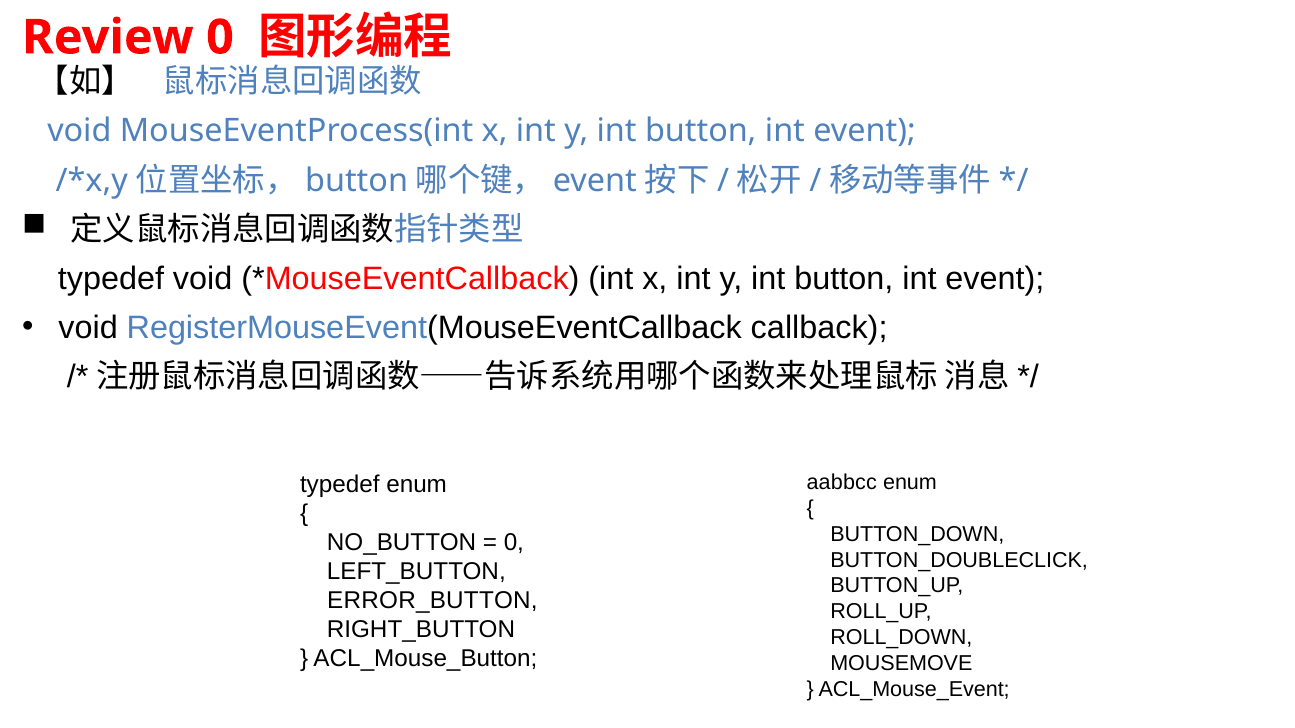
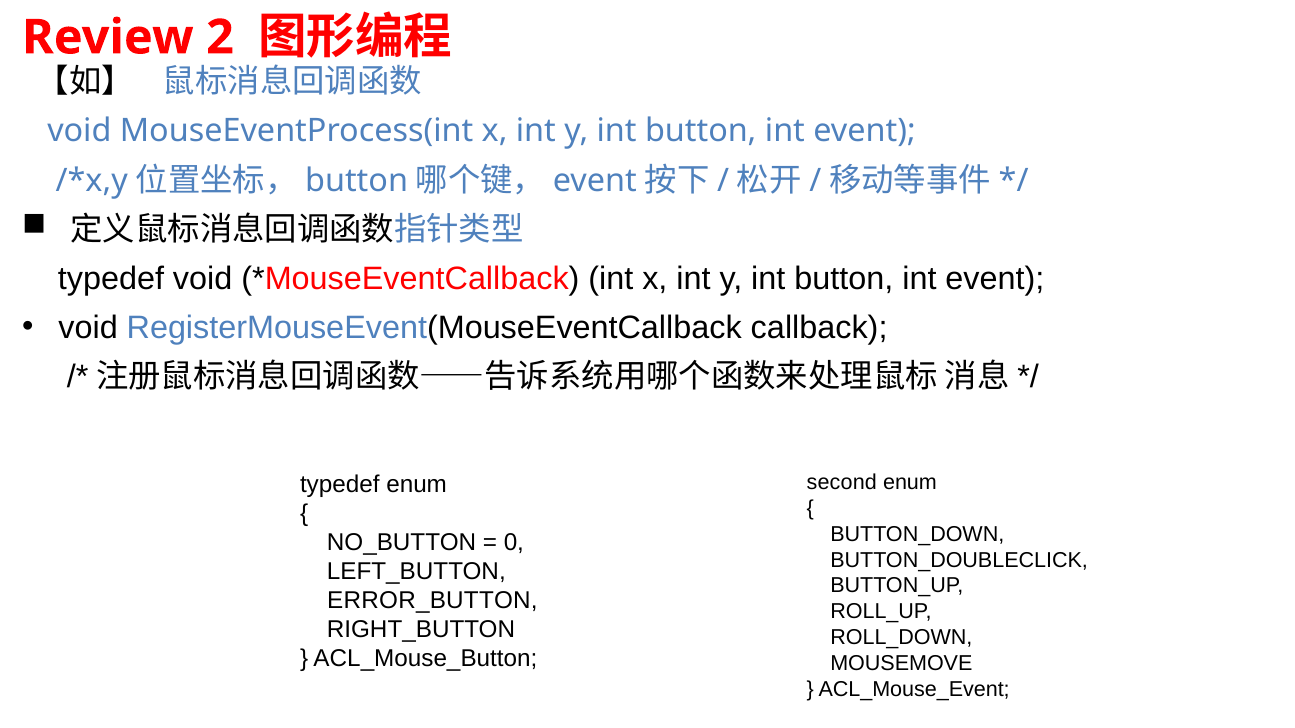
Review 0: 0 -> 2
aabbcc: aabbcc -> second
